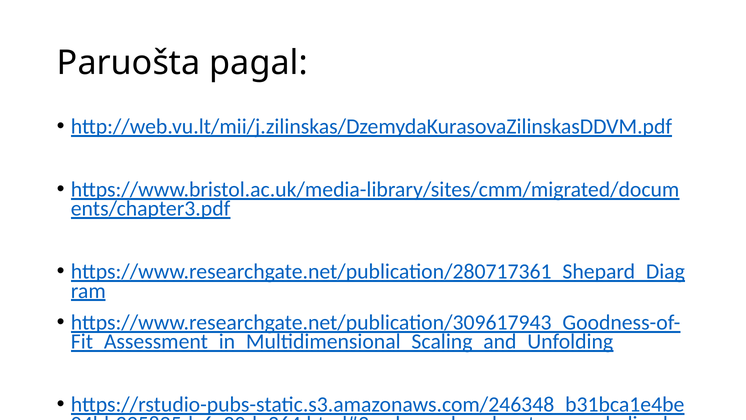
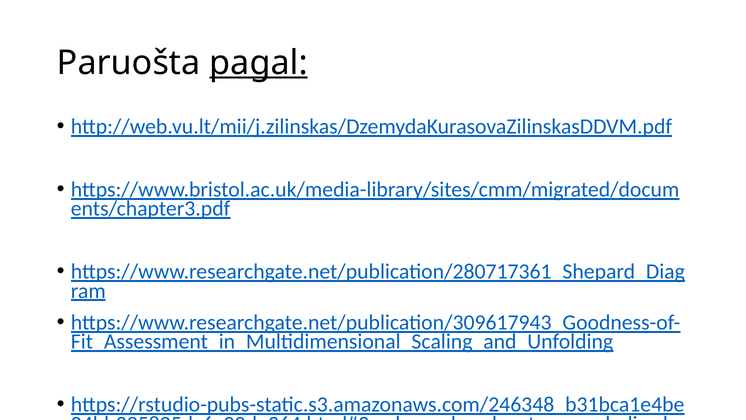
pagal underline: none -> present
